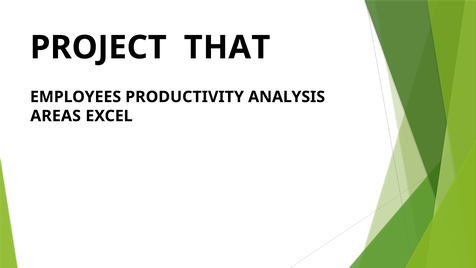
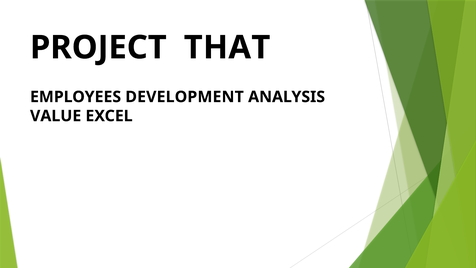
PRODUCTIVITY: PRODUCTIVITY -> DEVELOPMENT
AREAS: AREAS -> VALUE
